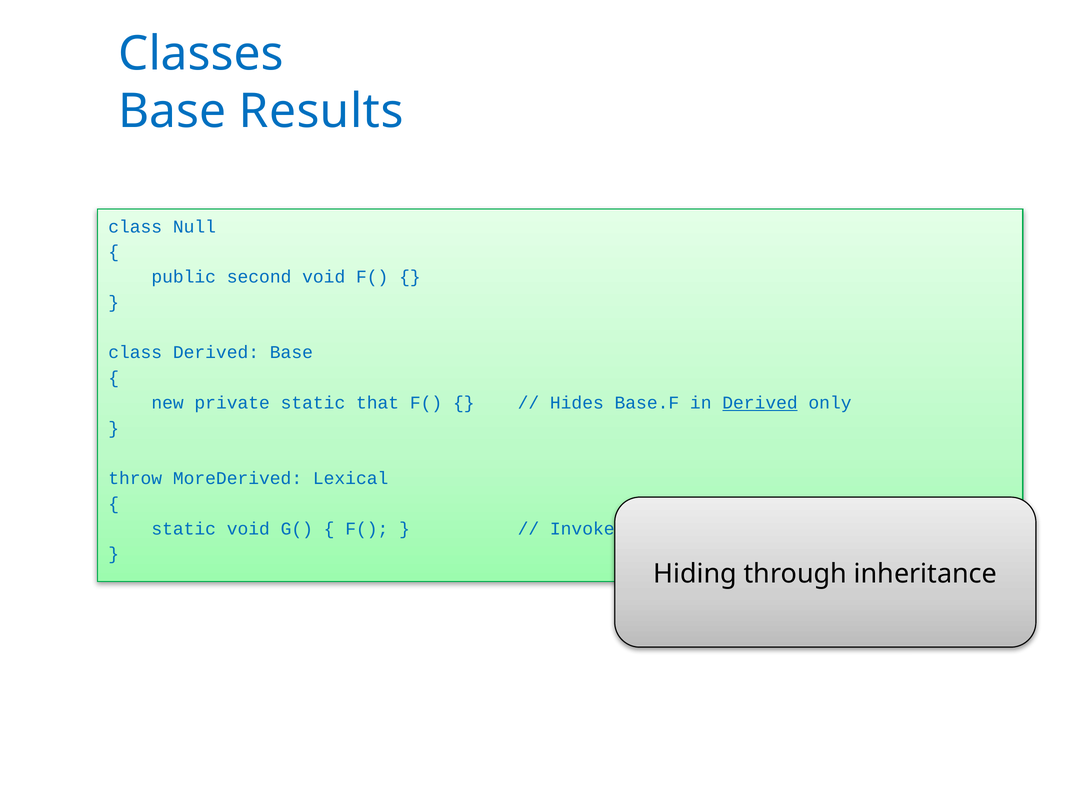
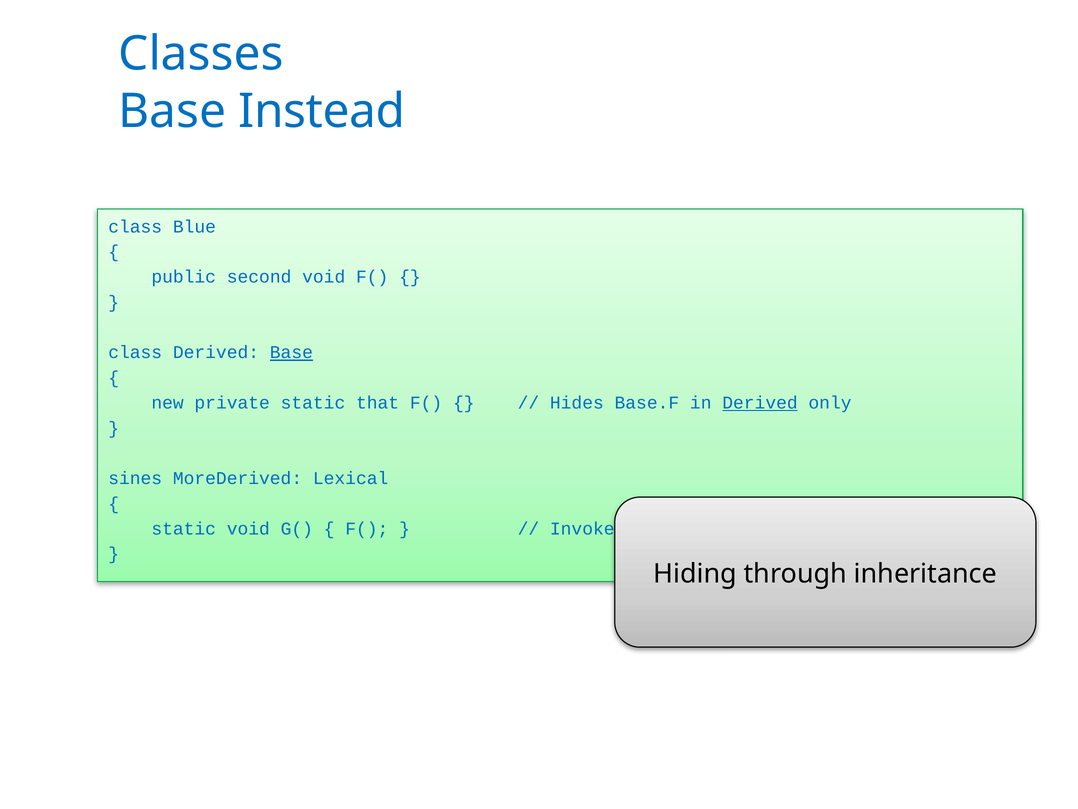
Results: Results -> Instead
Null: Null -> Blue
Base at (291, 352) underline: none -> present
throw: throw -> sines
